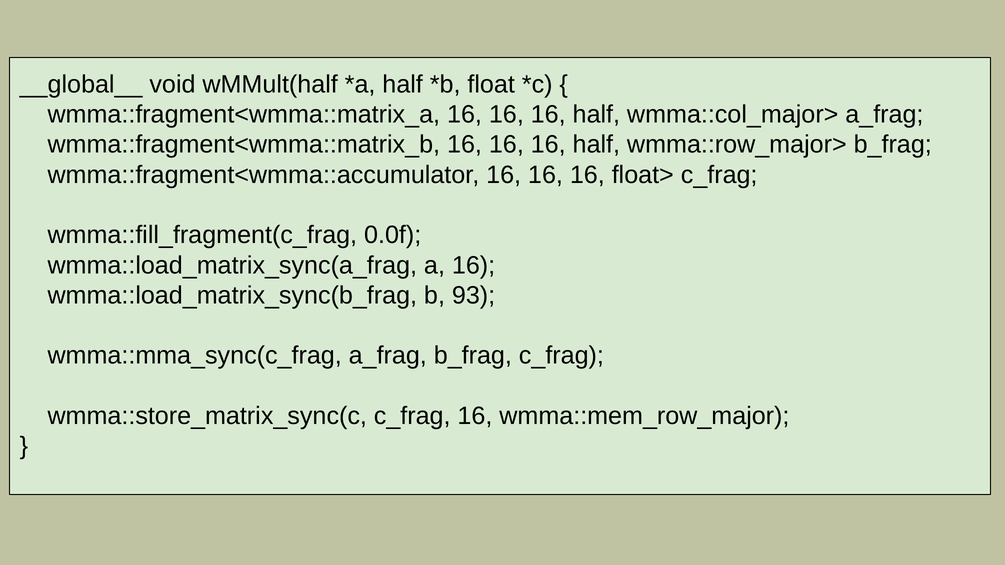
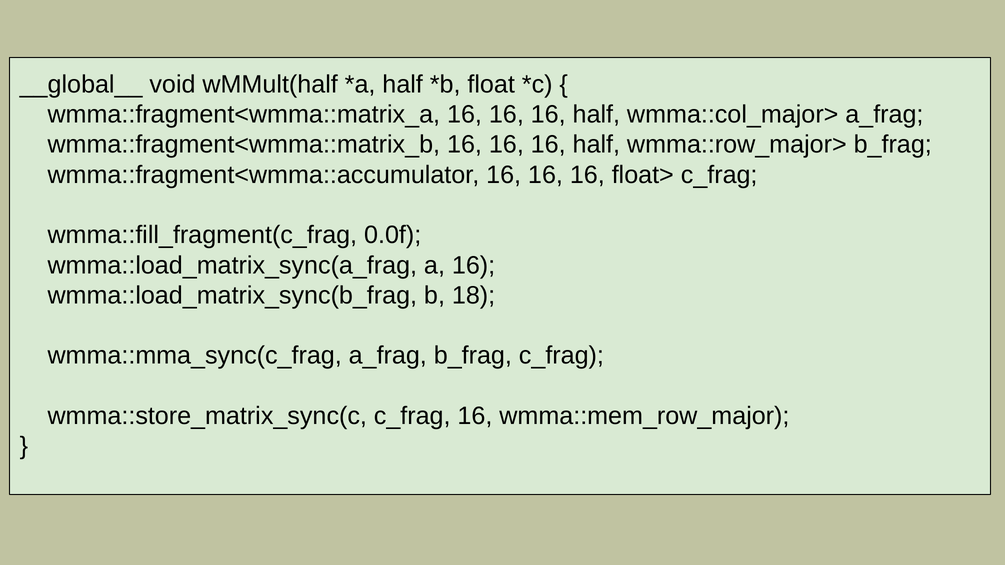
93: 93 -> 18
